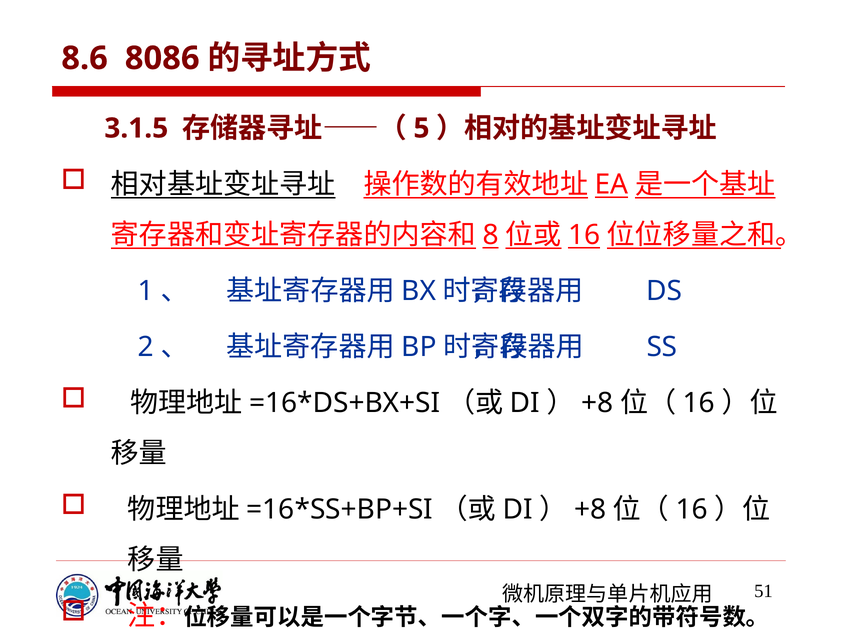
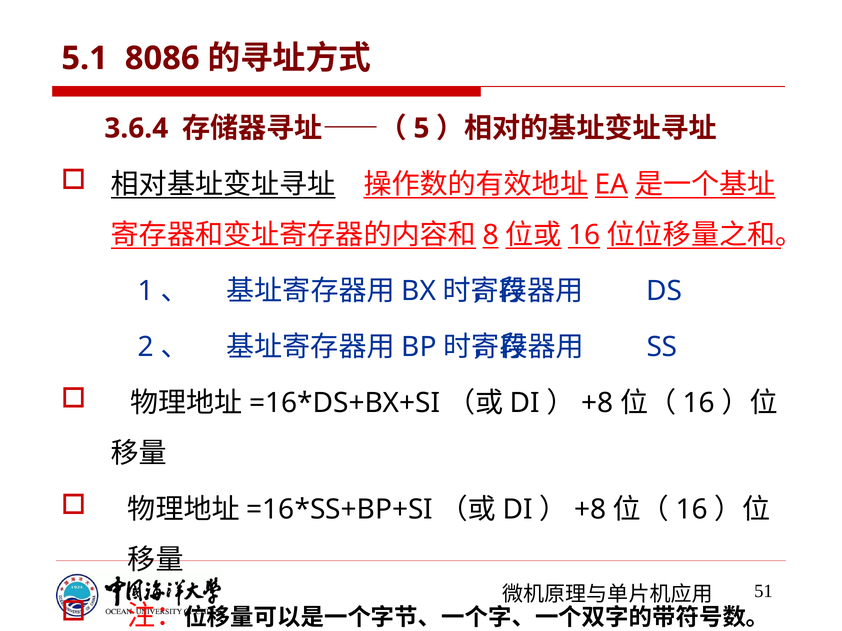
8.6: 8.6 -> 5.1
3.1.5: 3.1.5 -> 3.6.4
